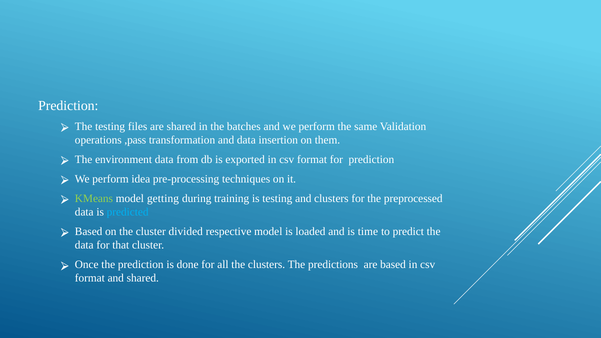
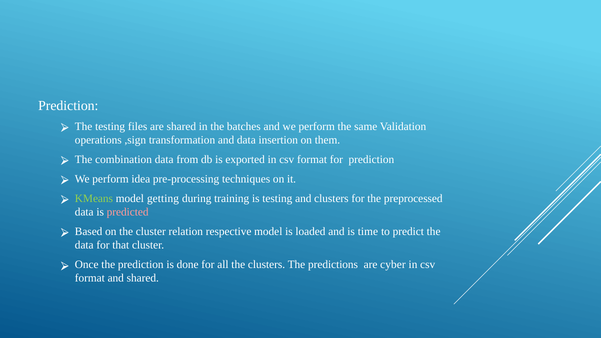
,pass: ,pass -> ,sign
environment: environment -> combination
predicted colour: light blue -> pink
divided: divided -> relation
are based: based -> cyber
